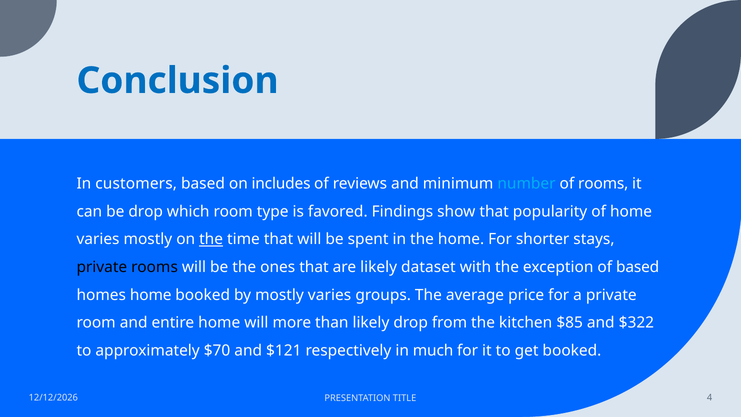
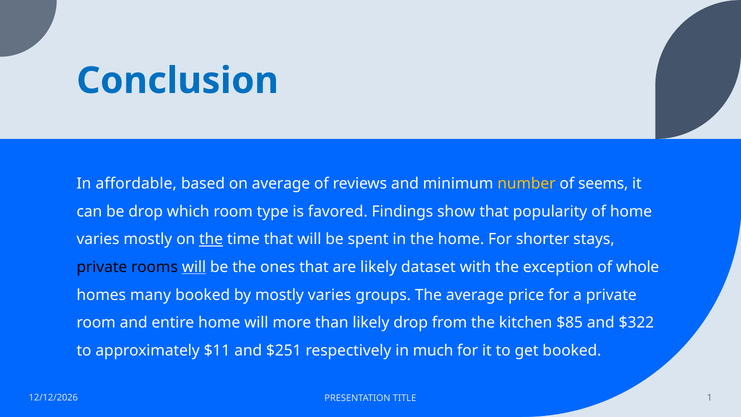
customers: customers -> affordable
on includes: includes -> average
number colour: light blue -> yellow
of rooms: rooms -> seems
will at (194, 267) underline: none -> present
of based: based -> whole
homes home: home -> many
$70: $70 -> $11
$121: $121 -> $251
4: 4 -> 1
